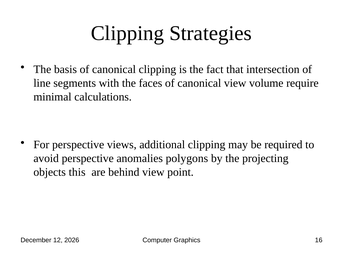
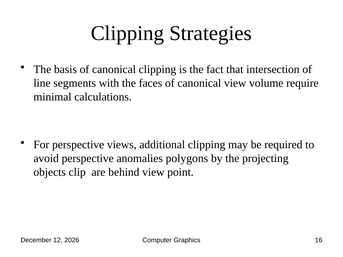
this: this -> clip
